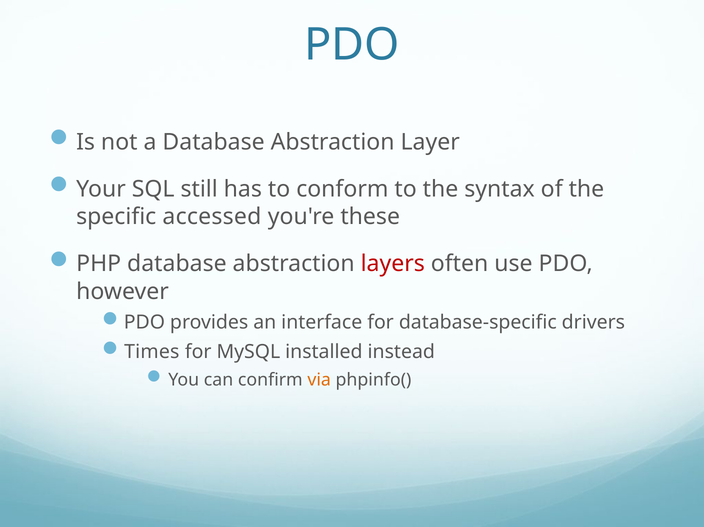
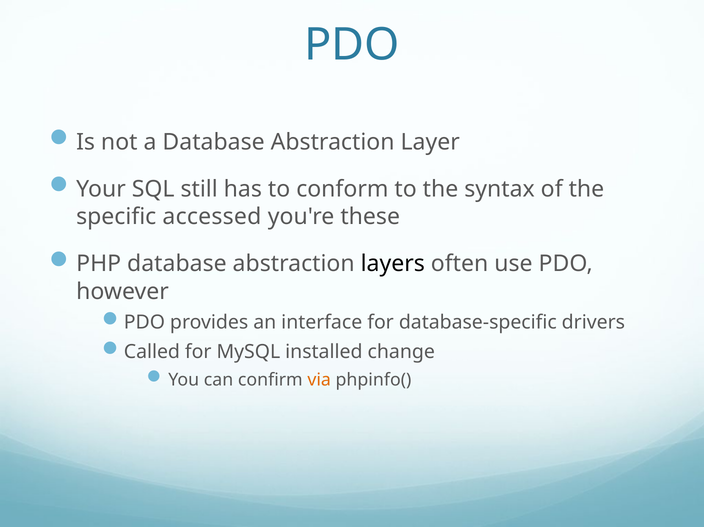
layers colour: red -> black
Times: Times -> Called
instead: instead -> change
